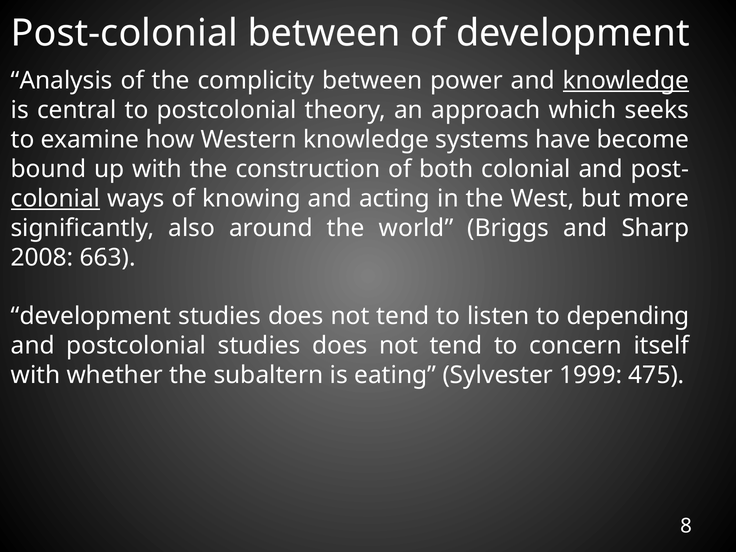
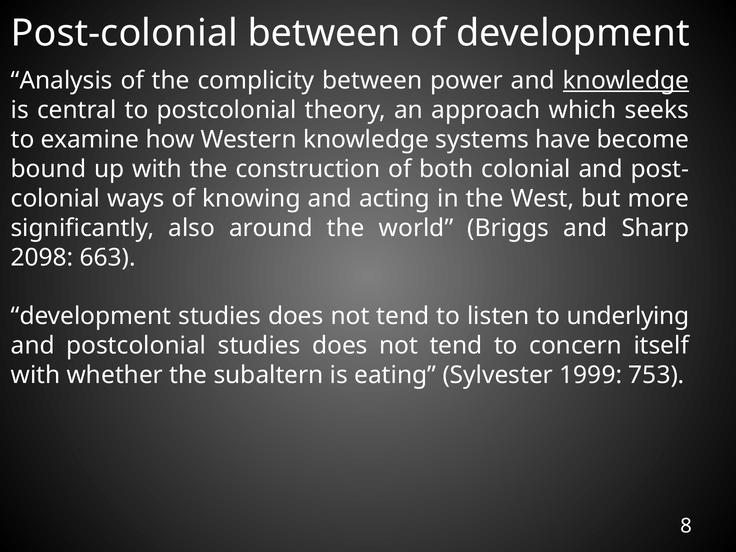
colonial at (55, 199) underline: present -> none
2008: 2008 -> 2098
depending: depending -> underlying
475: 475 -> 753
